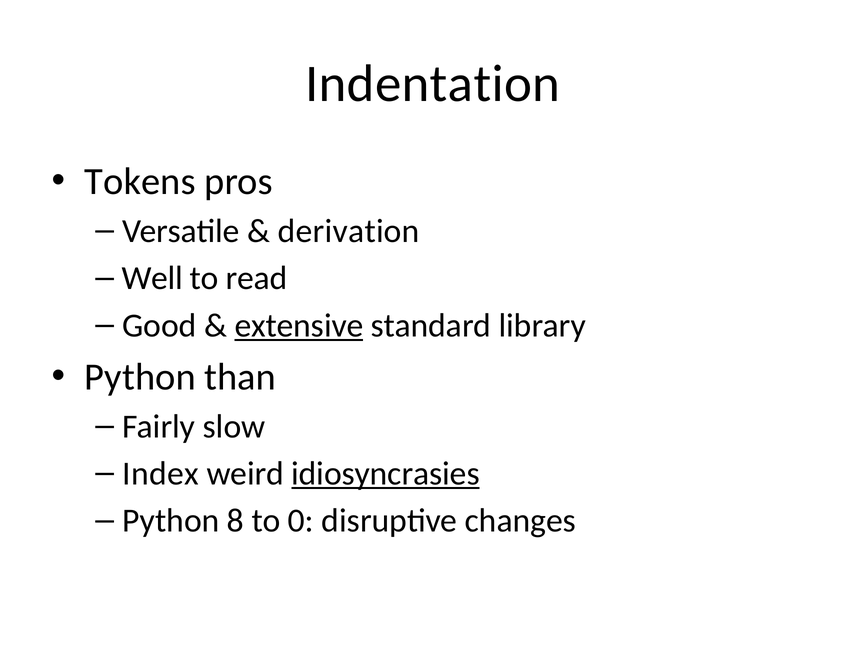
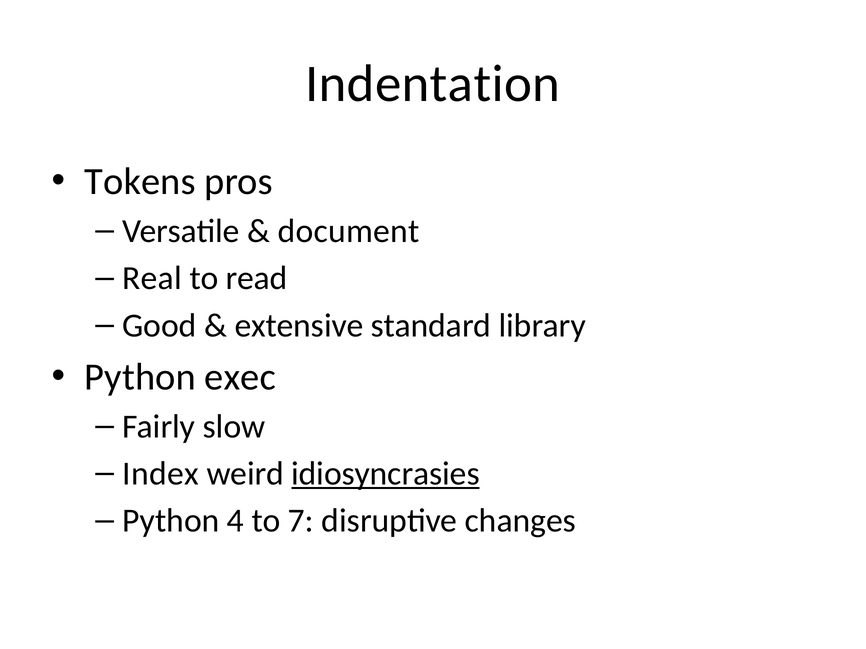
derivation: derivation -> document
Well: Well -> Real
extensive underline: present -> none
than: than -> exec
8: 8 -> 4
0: 0 -> 7
